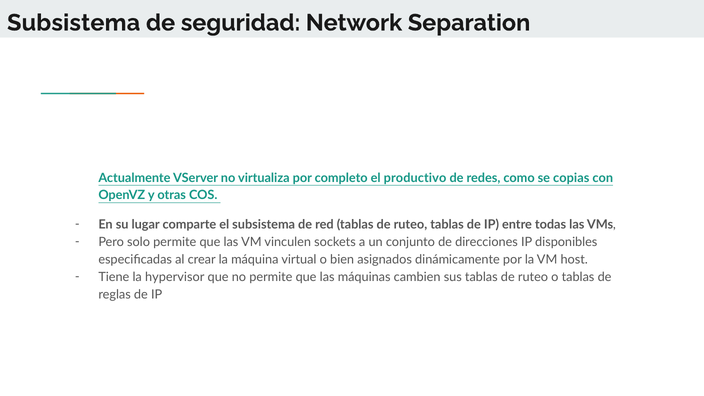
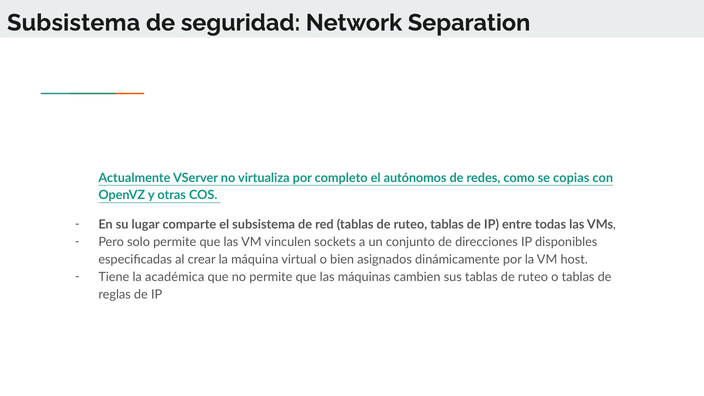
productivo: productivo -> autónomos
hypervisor: hypervisor -> académica
